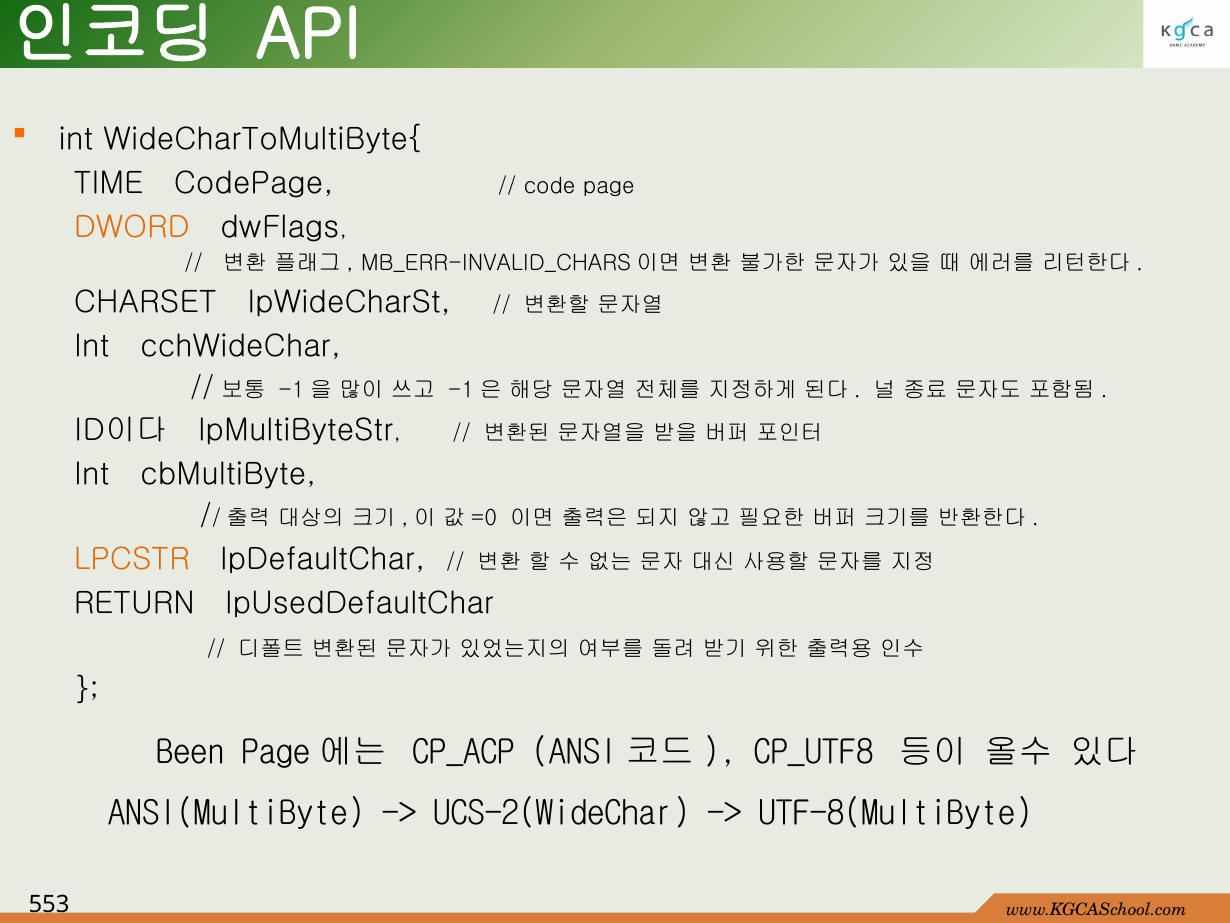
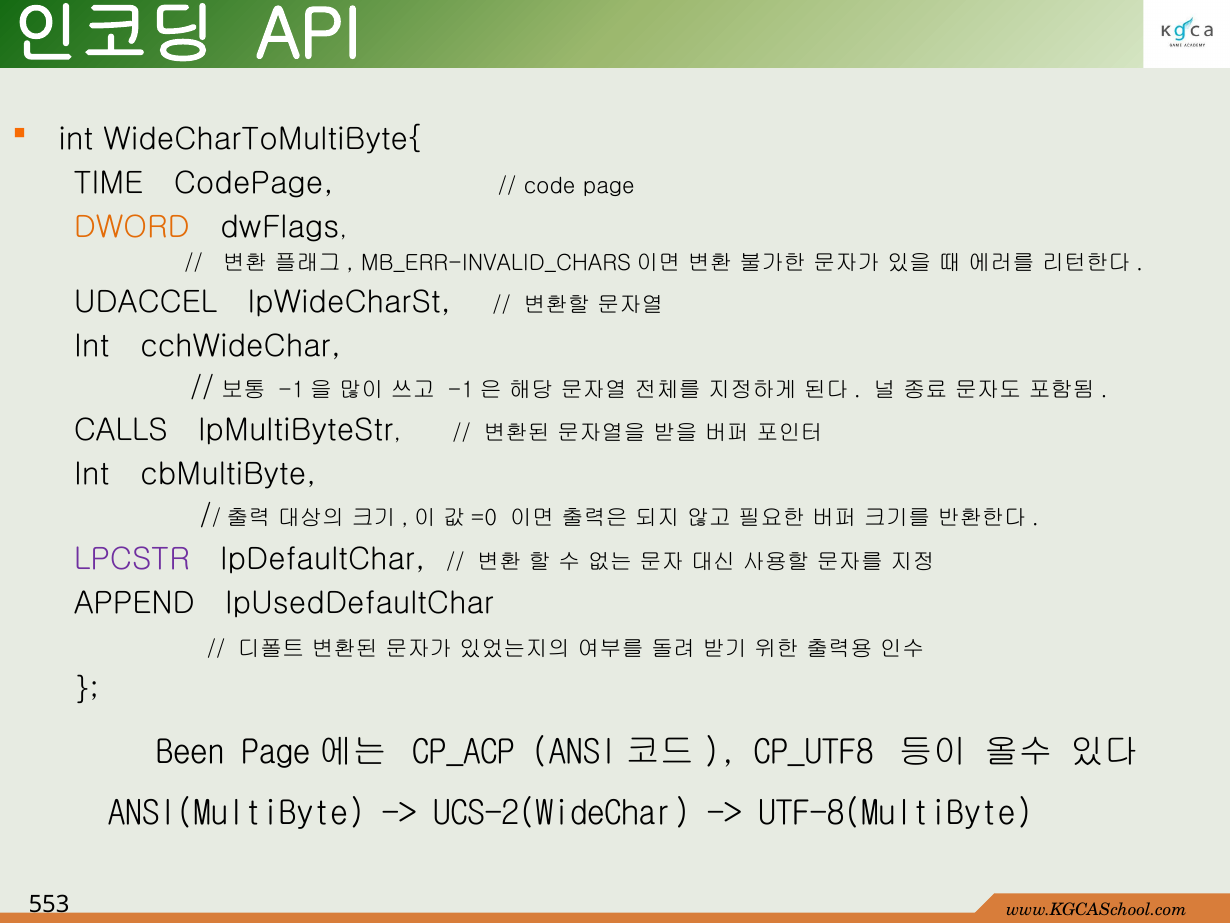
CHARSET: CHARSET -> UDACCEL
ID이다: ID이다 -> CALLS
LPCSTR colour: orange -> purple
RETURN: RETURN -> APPEND
